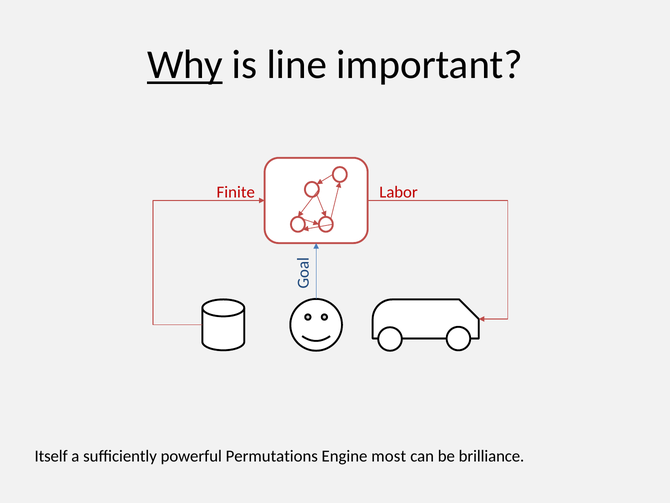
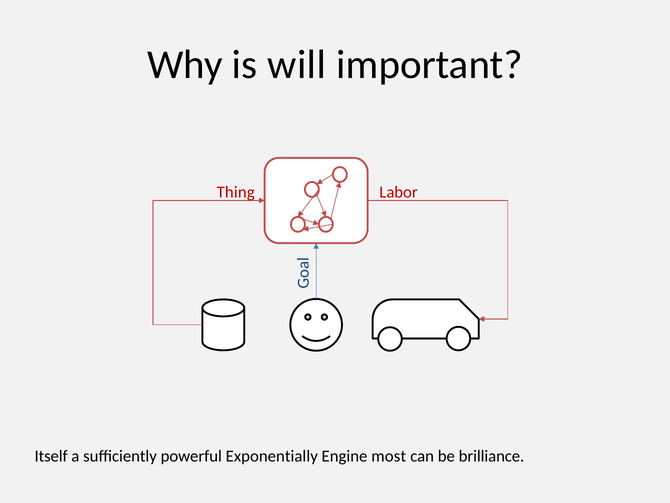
Why underline: present -> none
line: line -> will
Finite: Finite -> Thing
Permutations: Permutations -> Exponentially
